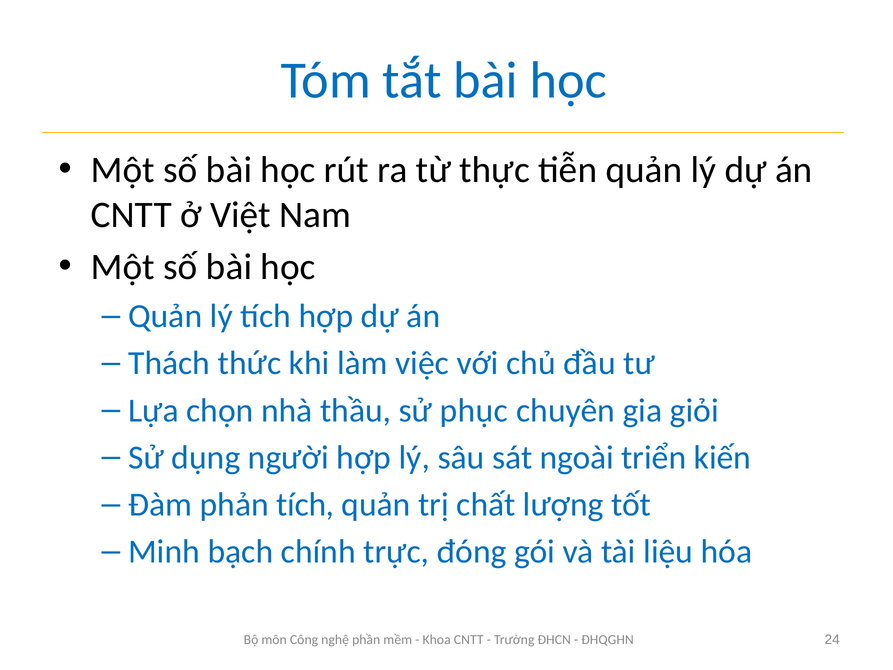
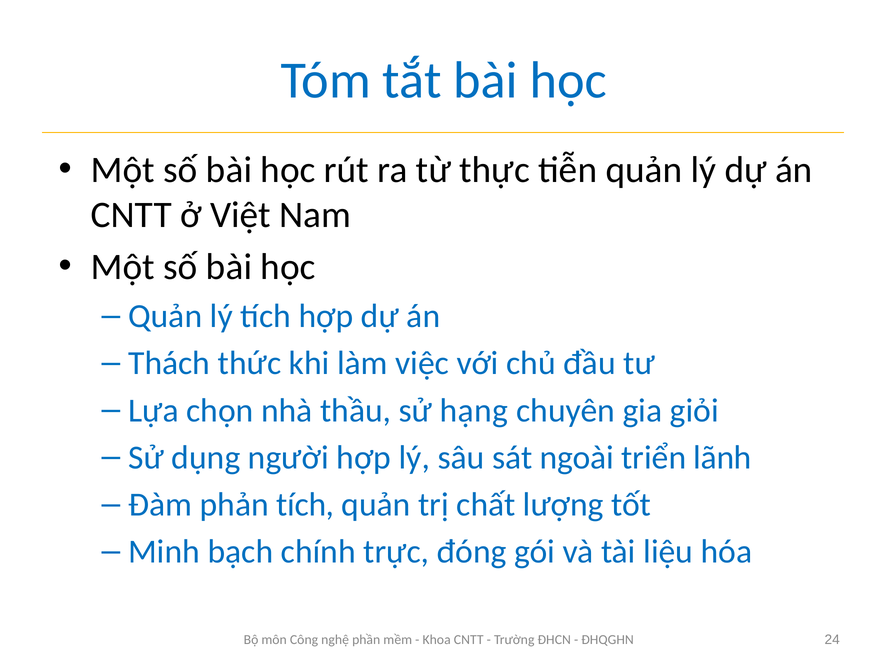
phục: phục -> hạng
kiến: kiến -> lãnh
